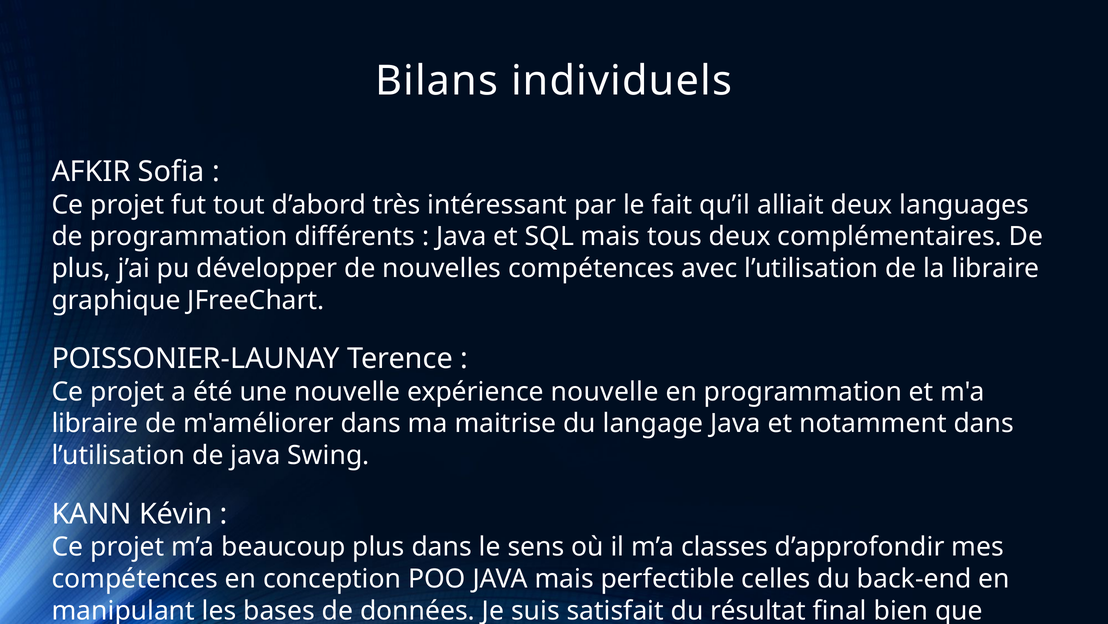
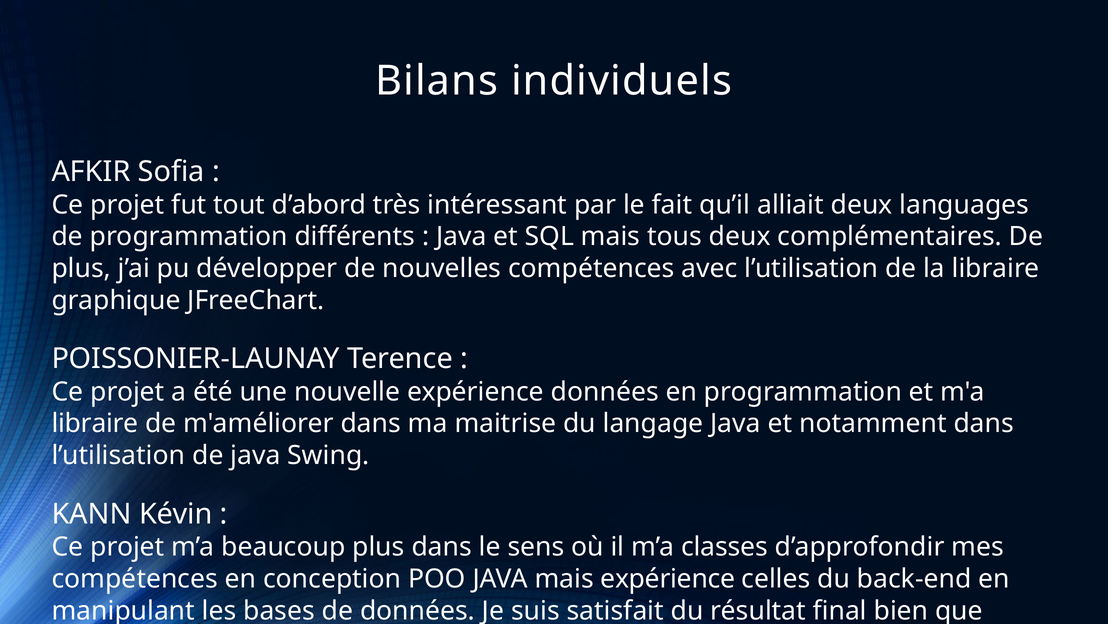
expérience nouvelle: nouvelle -> données
mais perfectible: perfectible -> expérience
